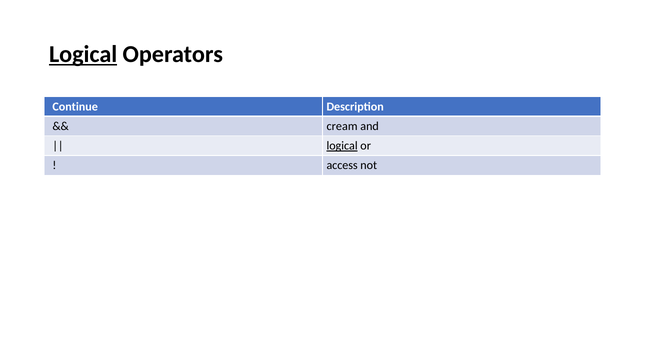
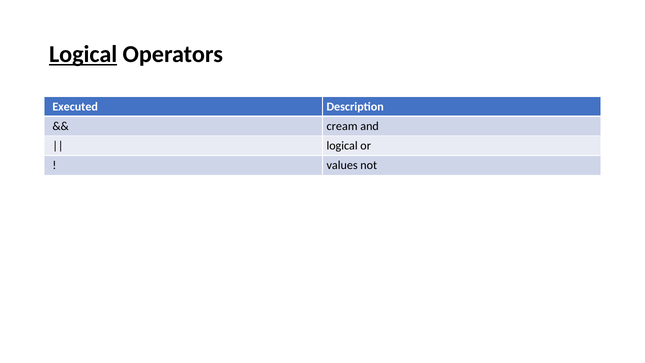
Continue: Continue -> Executed
logical at (342, 146) underline: present -> none
access: access -> values
